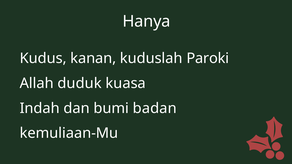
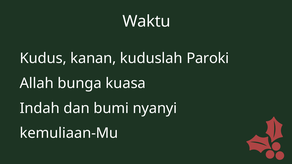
Hanya: Hanya -> Waktu
duduk: duduk -> bunga
badan: badan -> nyanyi
